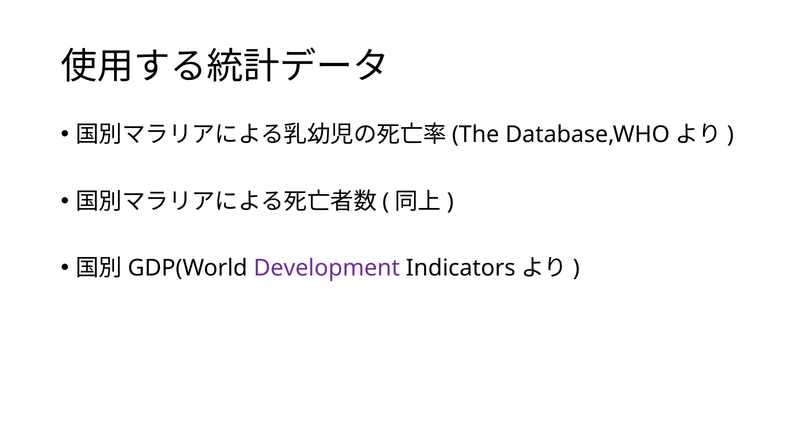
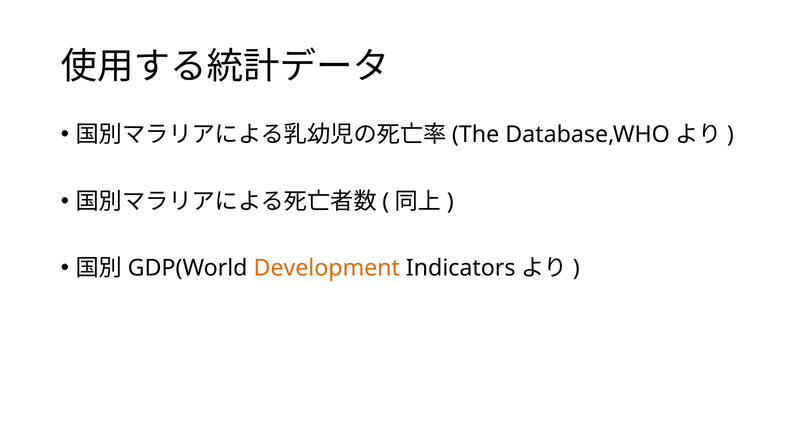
Development colour: purple -> orange
